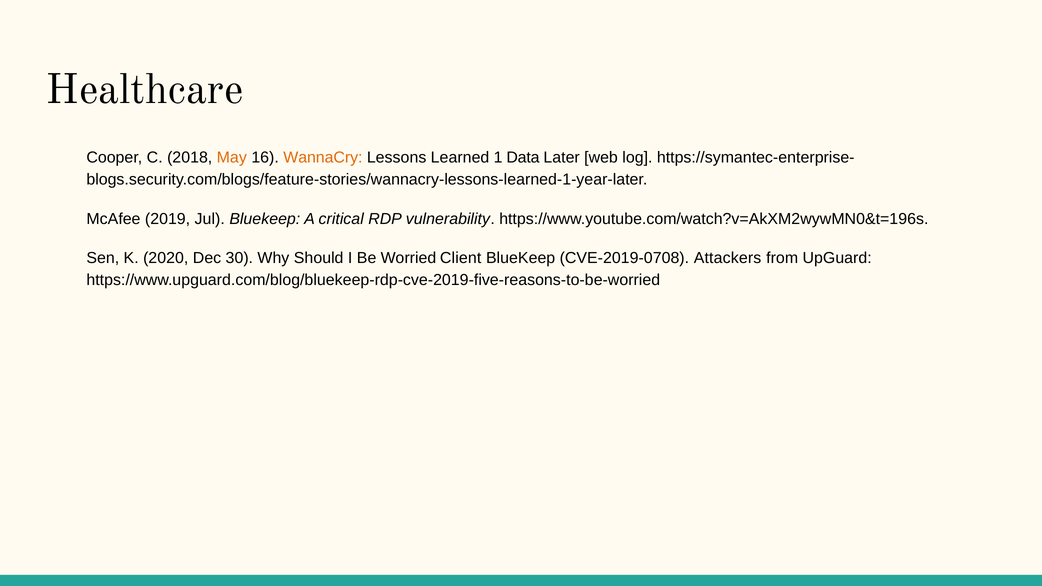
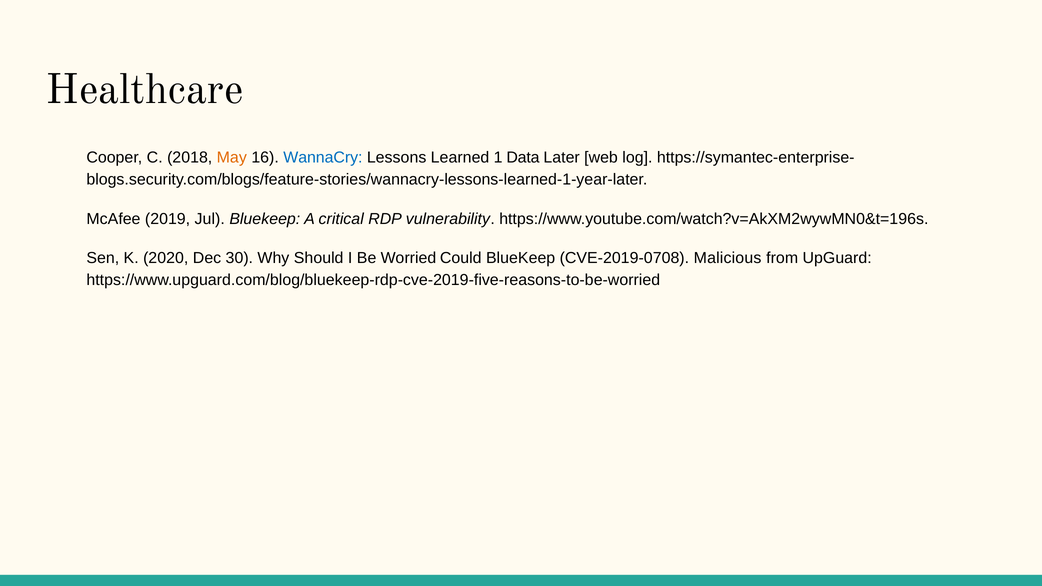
WannaCry colour: orange -> blue
Client: Client -> Could
Attackers: Attackers -> Malicious
